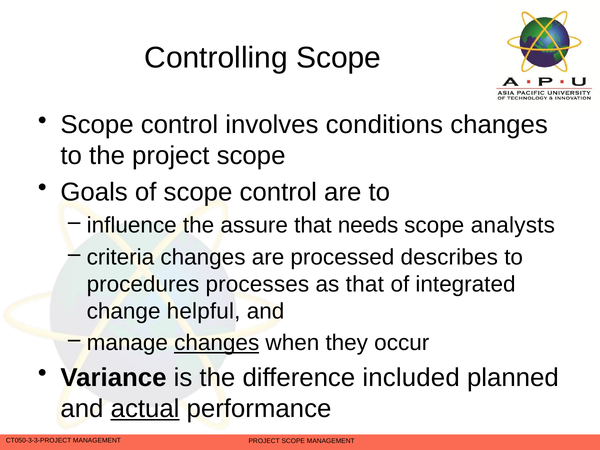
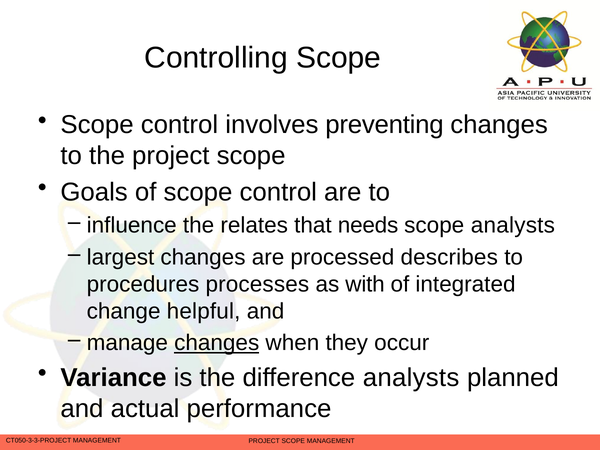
conditions: conditions -> preventing
assure: assure -> relates
criteria: criteria -> largest
as that: that -> with
difference included: included -> analysts
actual underline: present -> none
